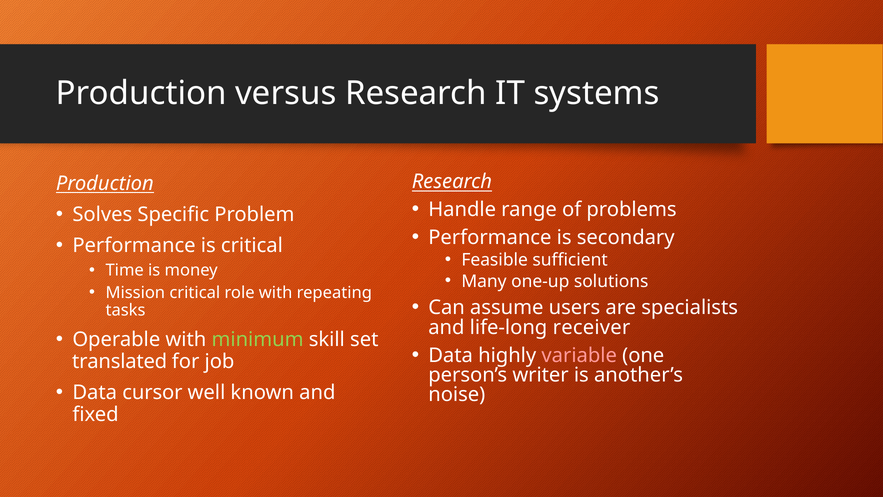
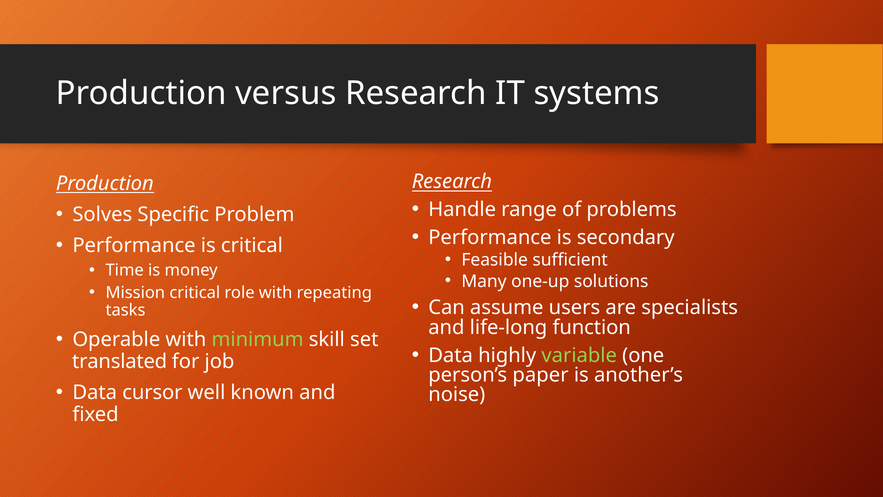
receiver: receiver -> function
variable colour: pink -> light green
writer: writer -> paper
